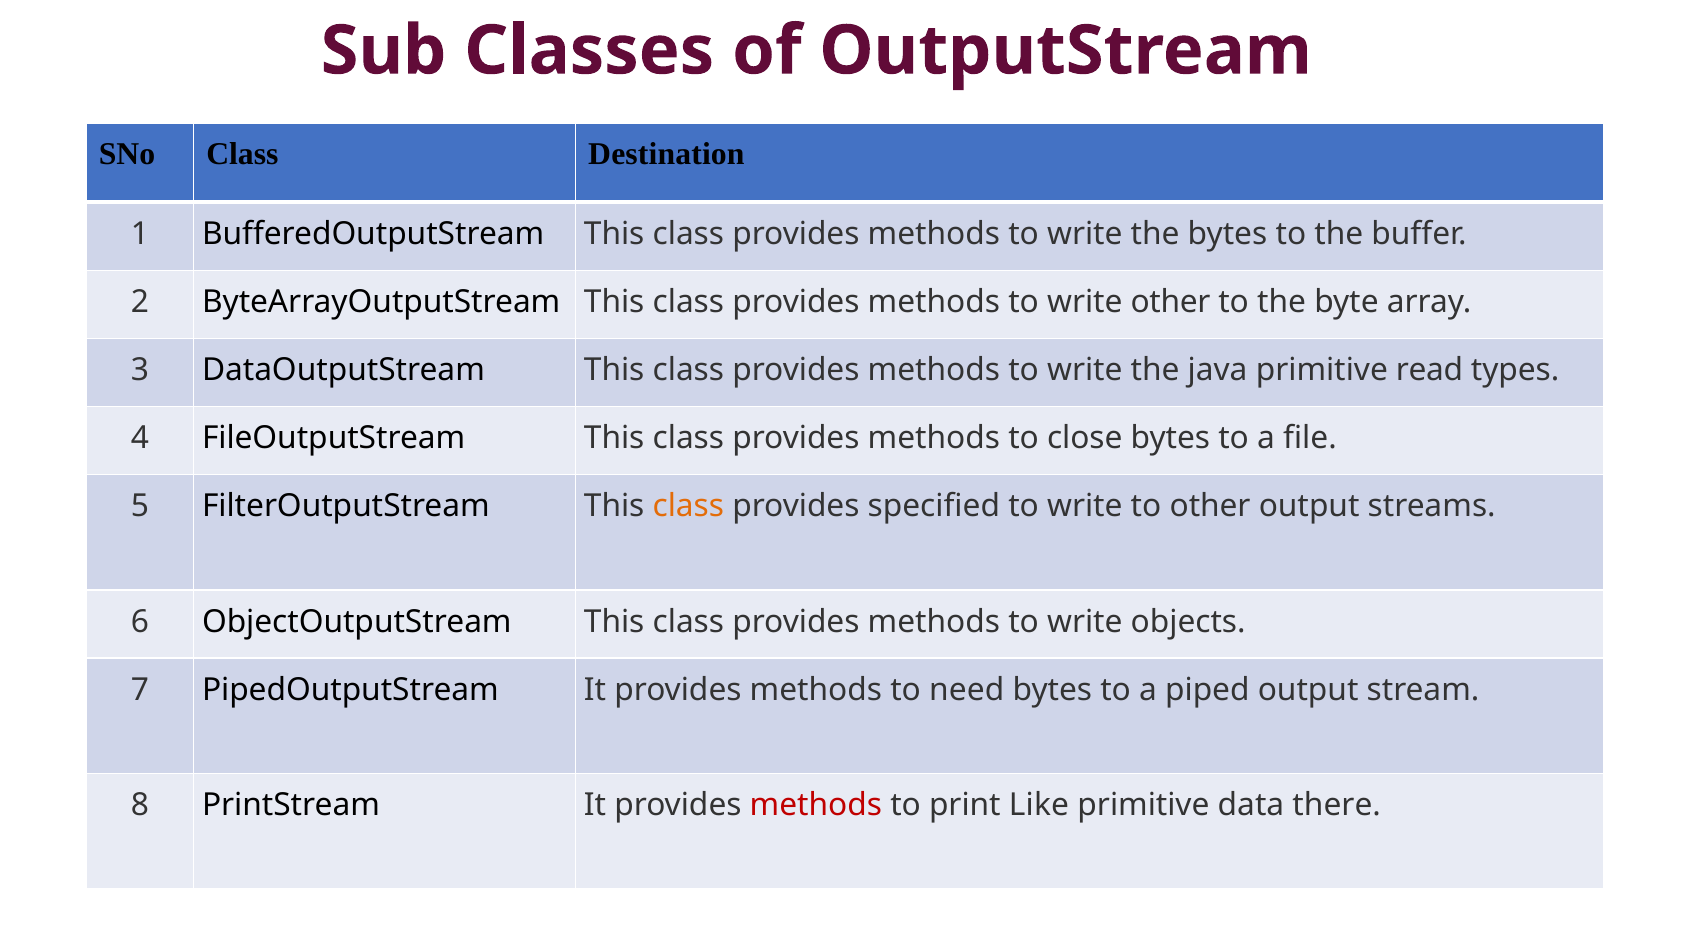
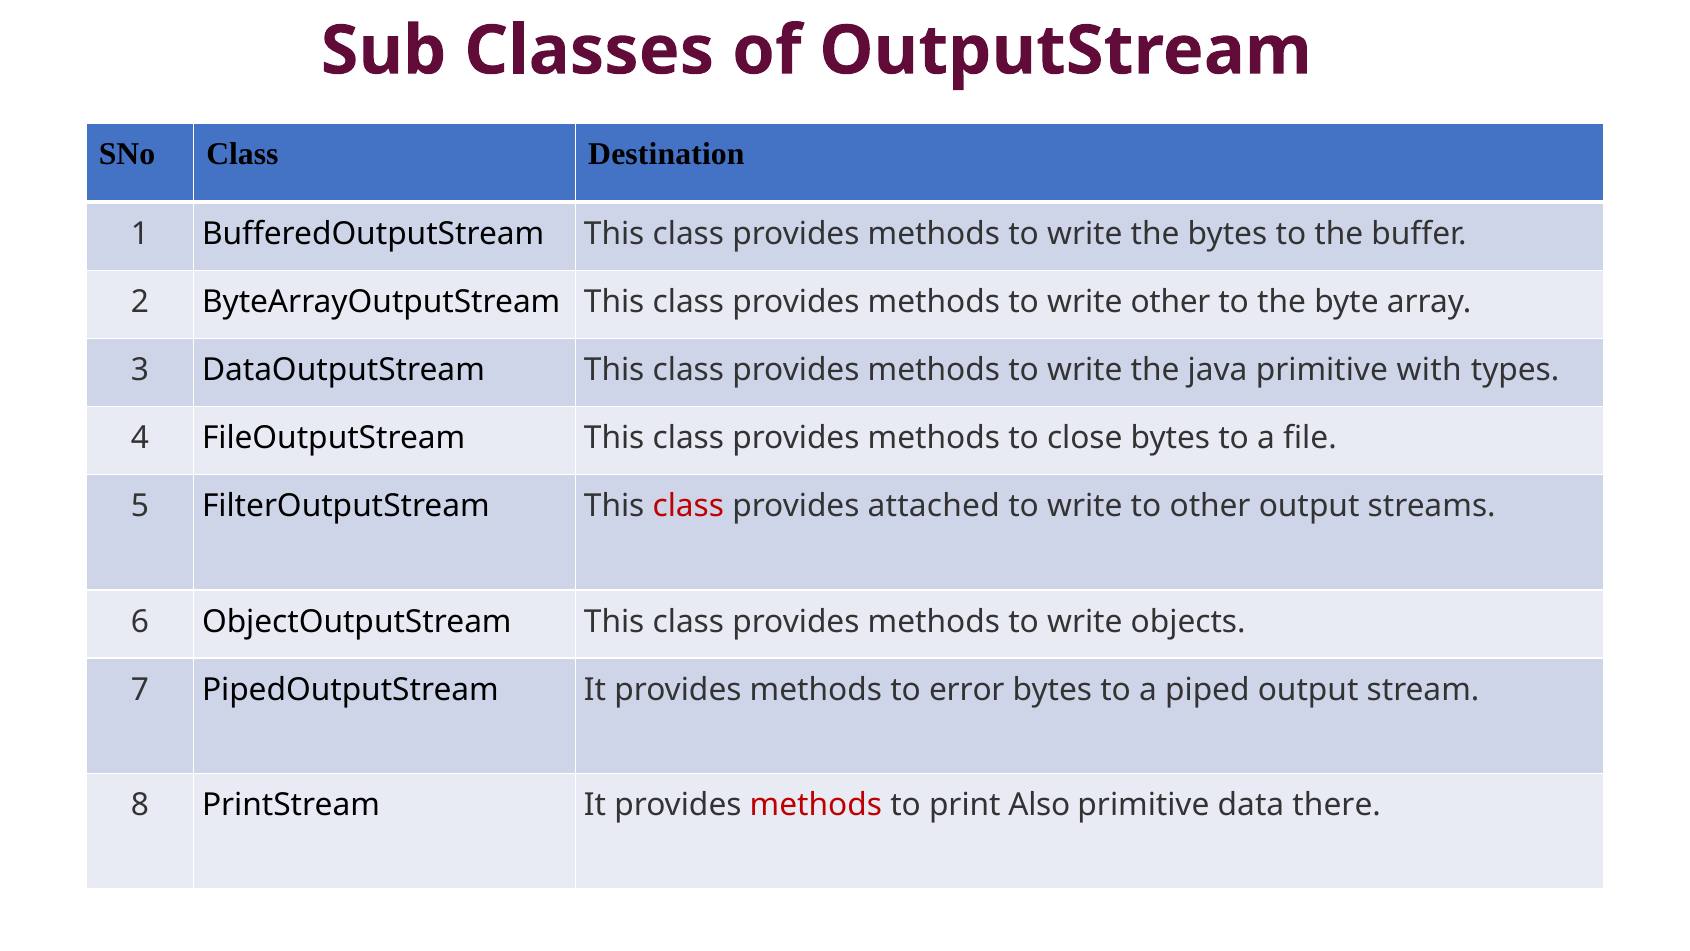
read: read -> with
class at (688, 506) colour: orange -> red
specified: specified -> attached
need: need -> error
Like: Like -> Also
